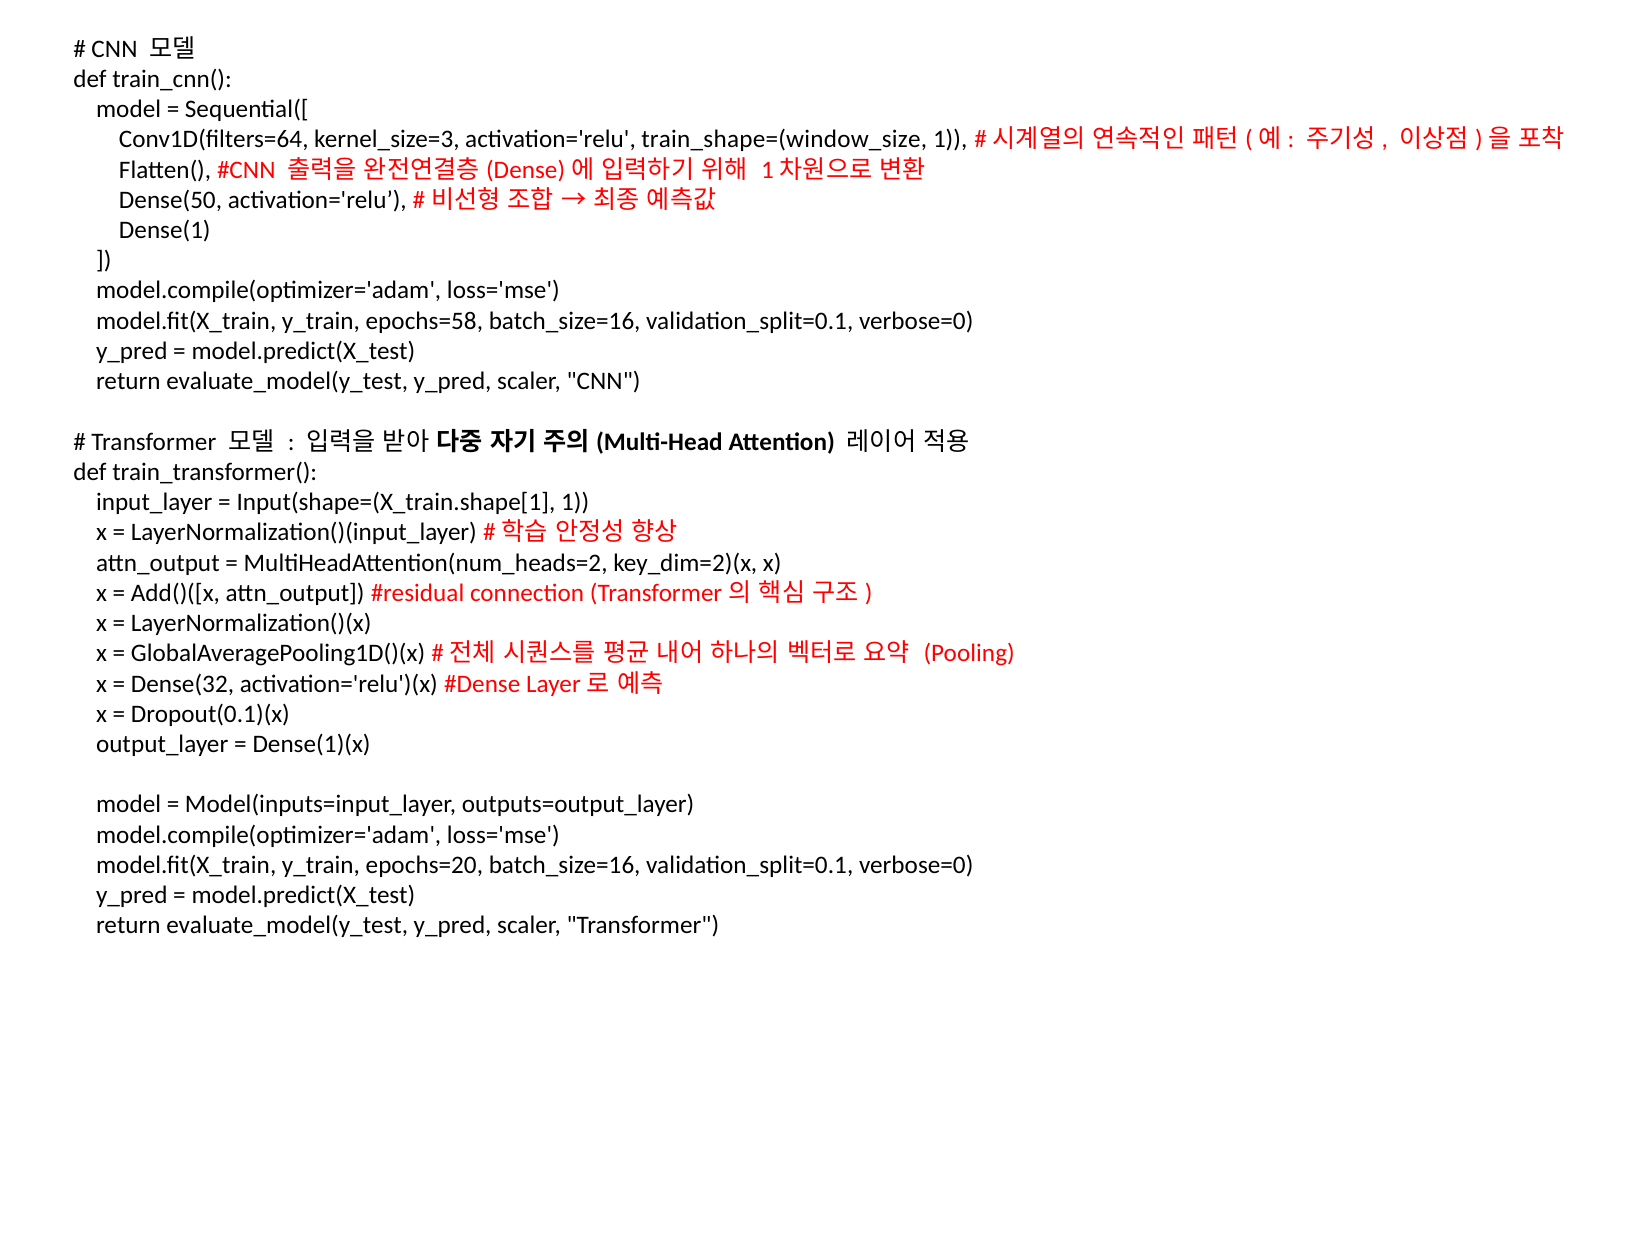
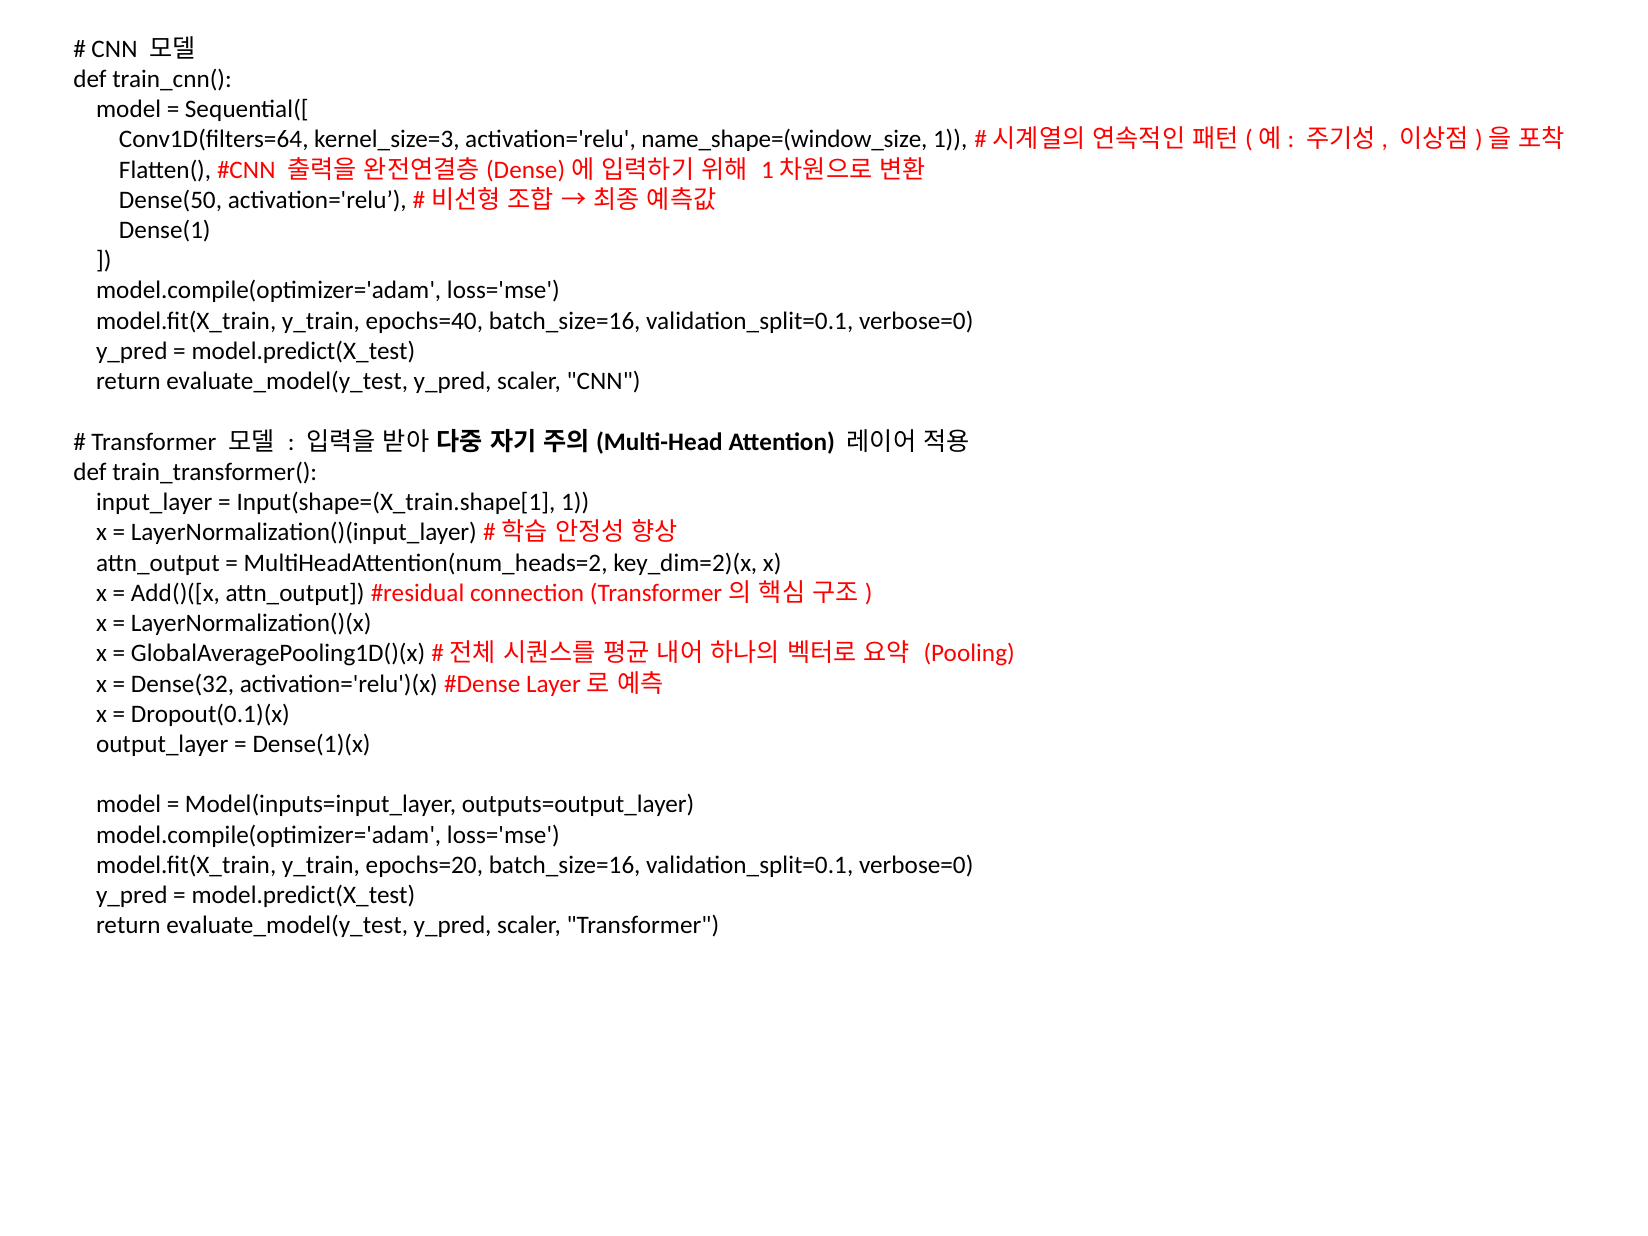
train_shape=(window_size: train_shape=(window_size -> name_shape=(window_size
epochs=58: epochs=58 -> epochs=40
